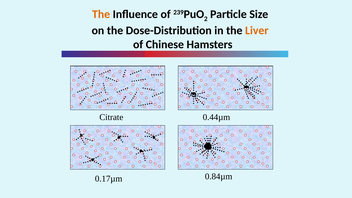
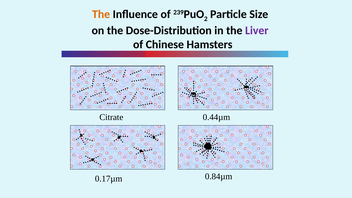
Liver colour: orange -> purple
